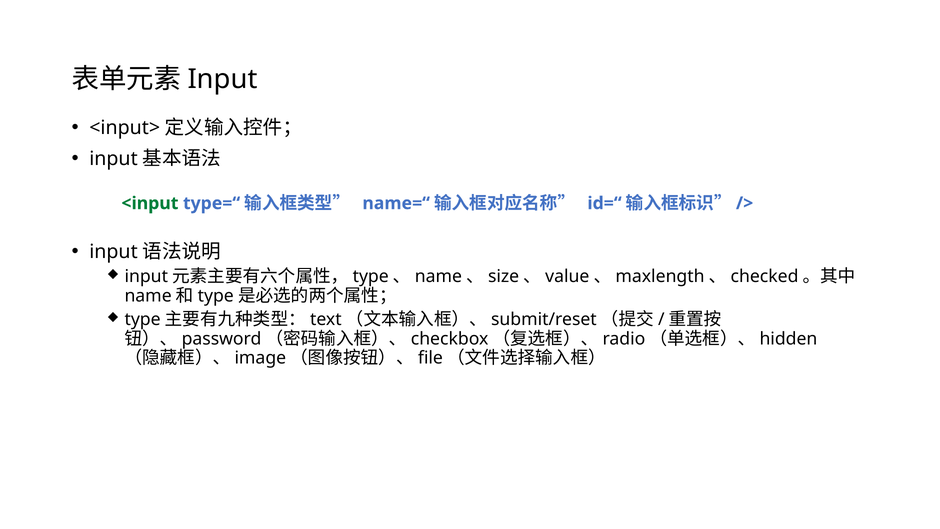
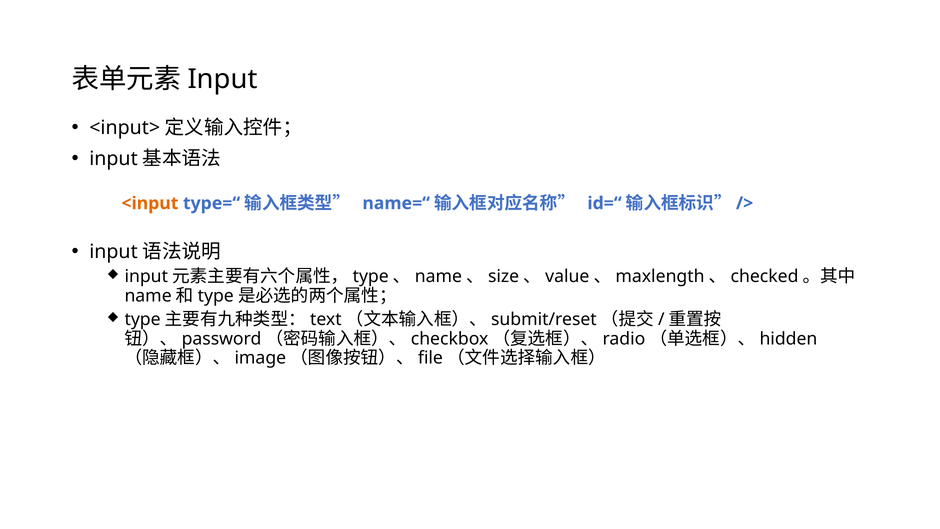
<input colour: green -> orange
